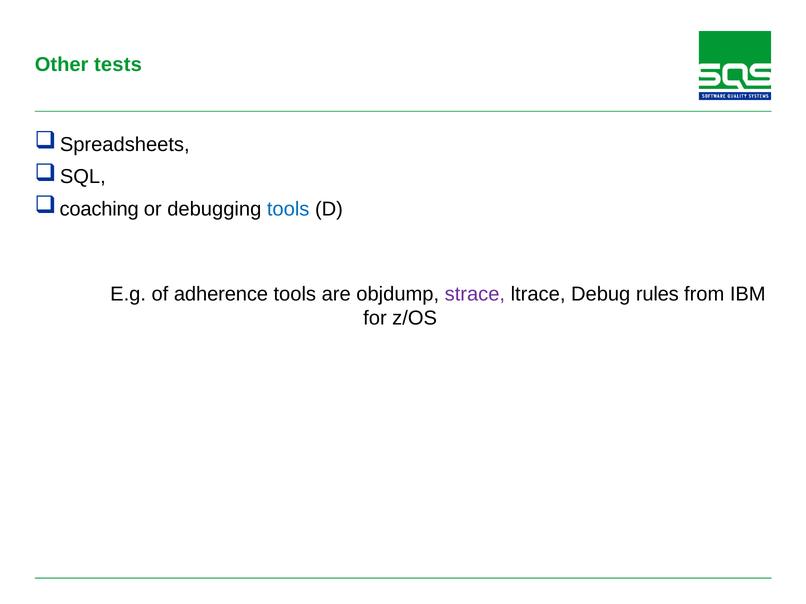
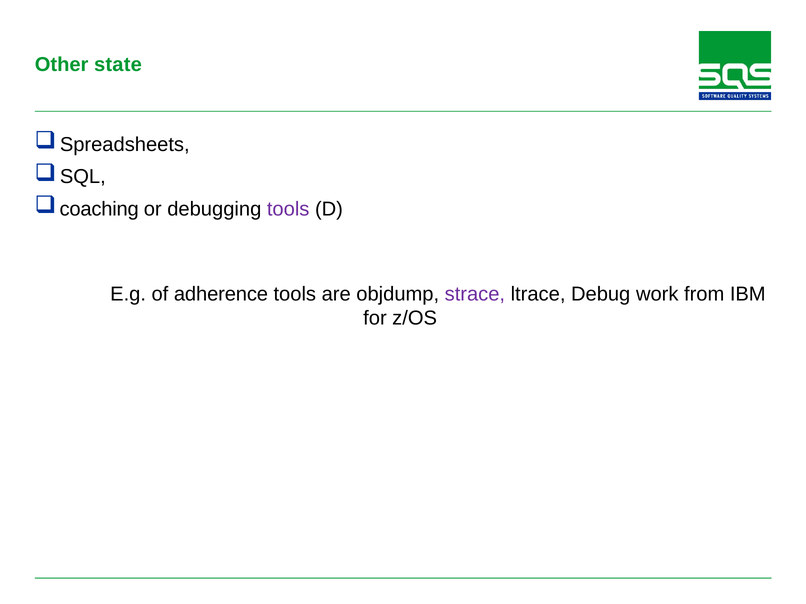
tests: tests -> state
tools at (288, 209) colour: blue -> purple
rules: rules -> work
